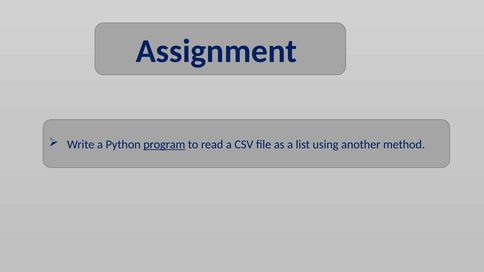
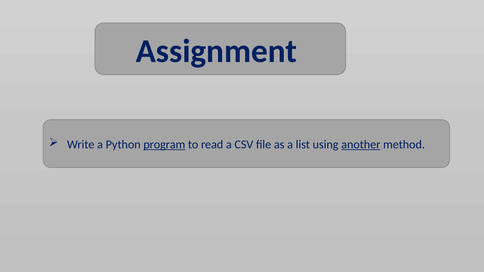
another underline: none -> present
